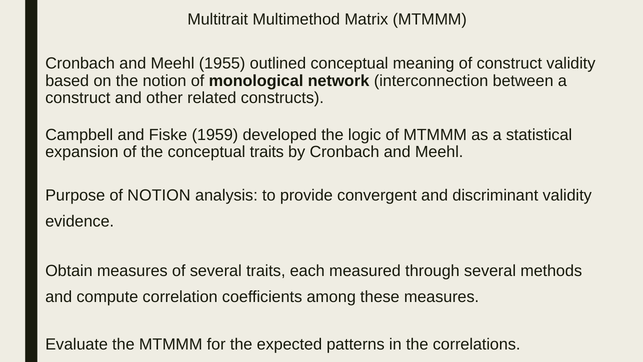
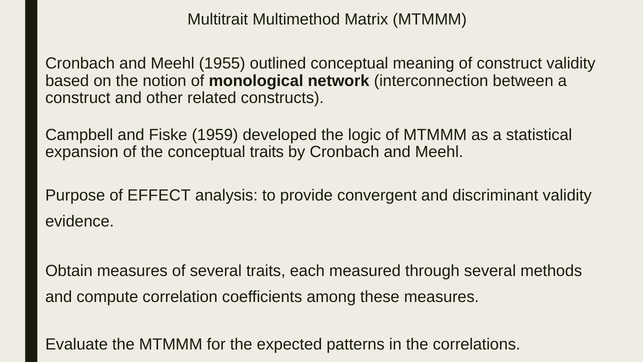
of NOTION: NOTION -> EFFECT
